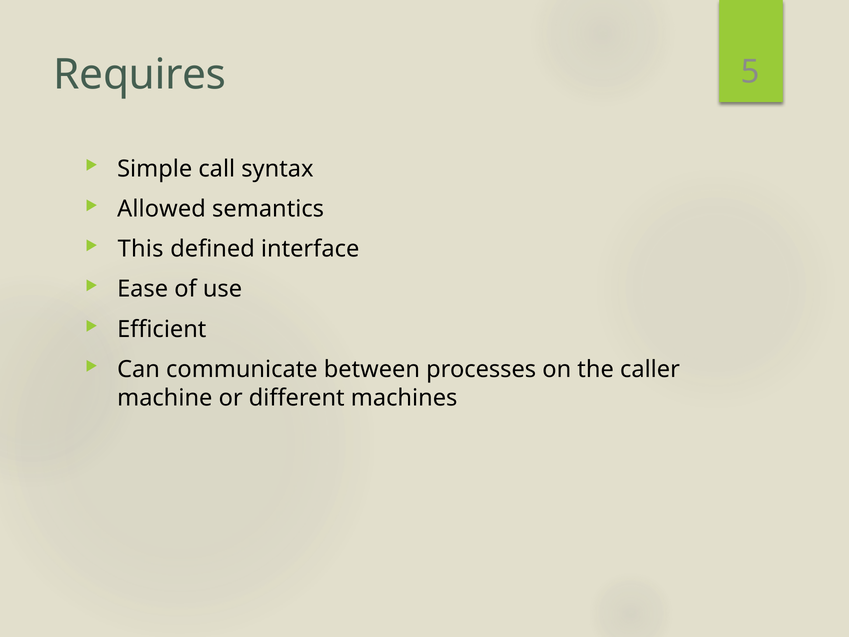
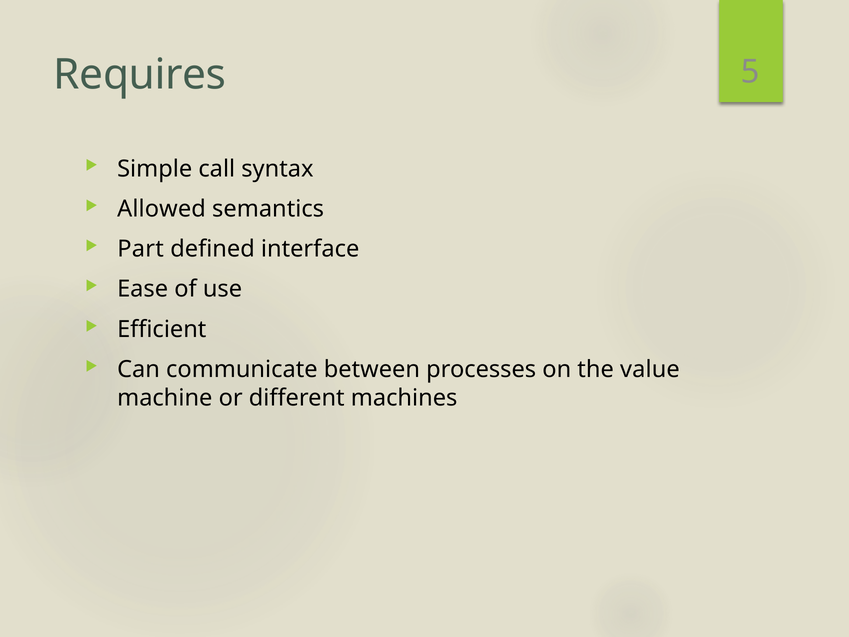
This: This -> Part
caller: caller -> value
